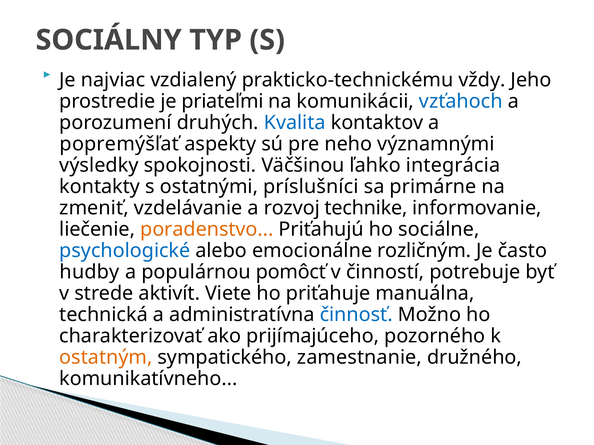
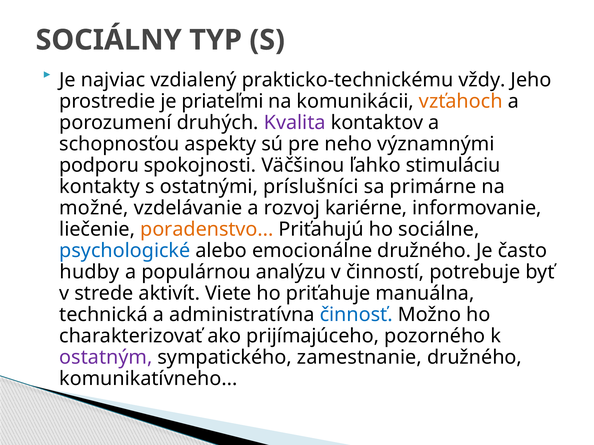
vzťahoch colour: blue -> orange
Kvalita colour: blue -> purple
popremýšľať: popremýšľať -> schopnosťou
výsledky: výsledky -> podporu
integrácia: integrácia -> stimuláciu
zmeniť: zmeniť -> možné
technike: technike -> kariérne
emocionálne rozličným: rozličným -> družného
pomôcť: pomôcť -> analýzu
ostatným colour: orange -> purple
